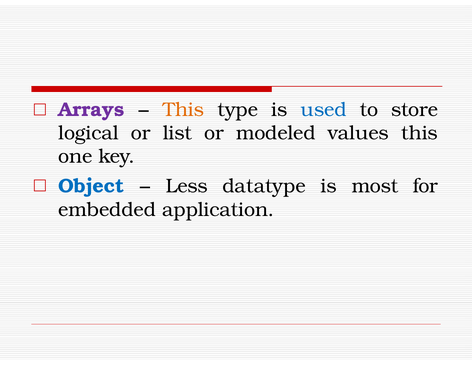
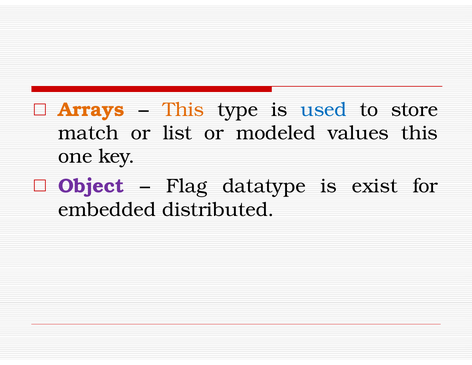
Arrays colour: purple -> orange
logical: logical -> match
Object colour: blue -> purple
Less: Less -> Flag
most: most -> exist
application: application -> distributed
